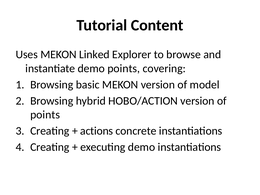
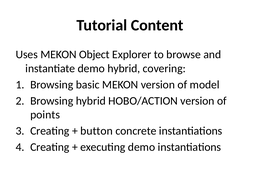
Linked: Linked -> Object
demo points: points -> hybrid
actions: actions -> button
